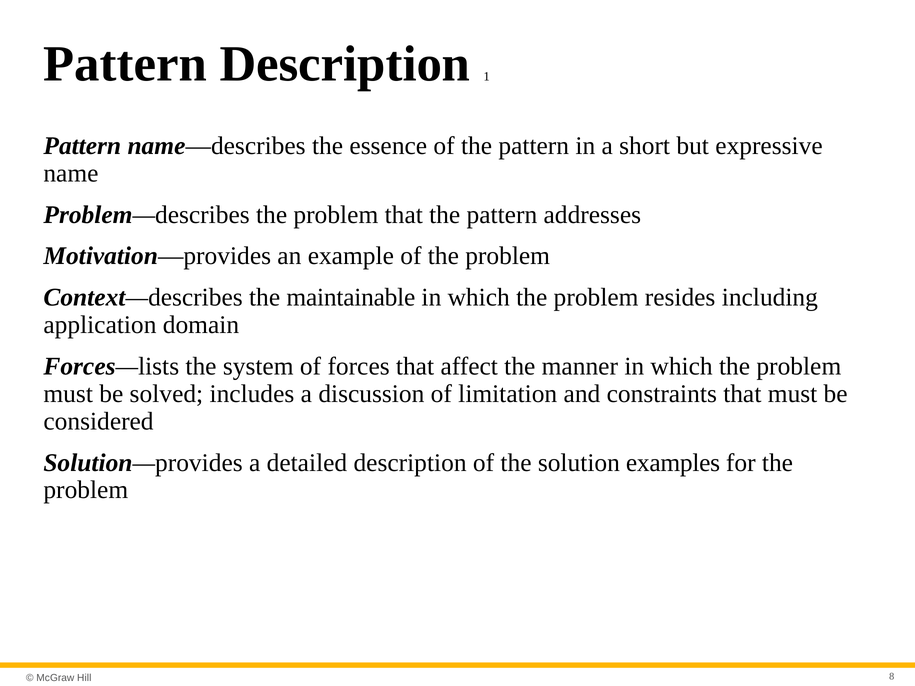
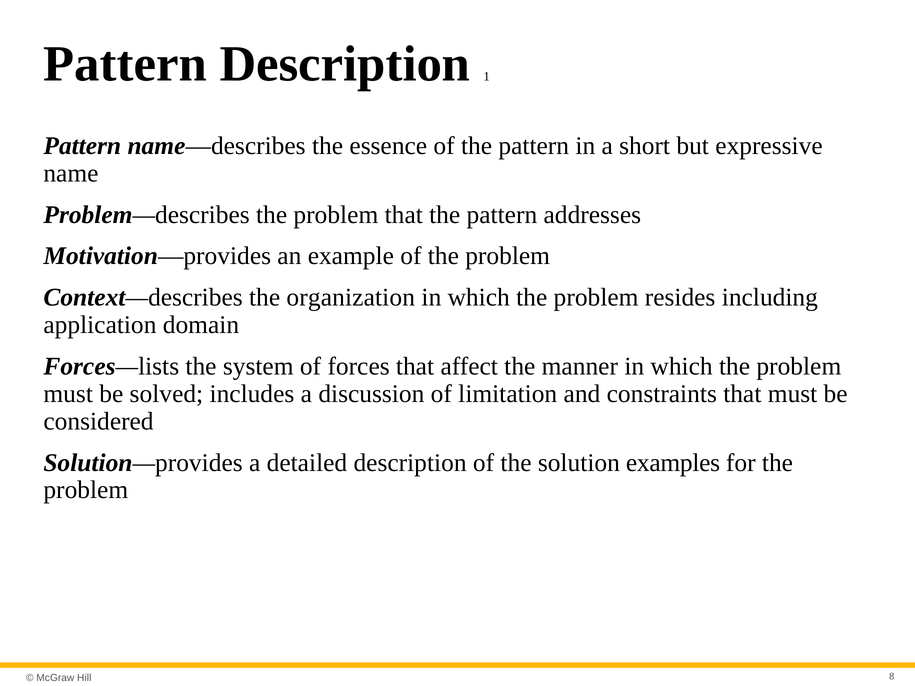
maintainable: maintainable -> organization
